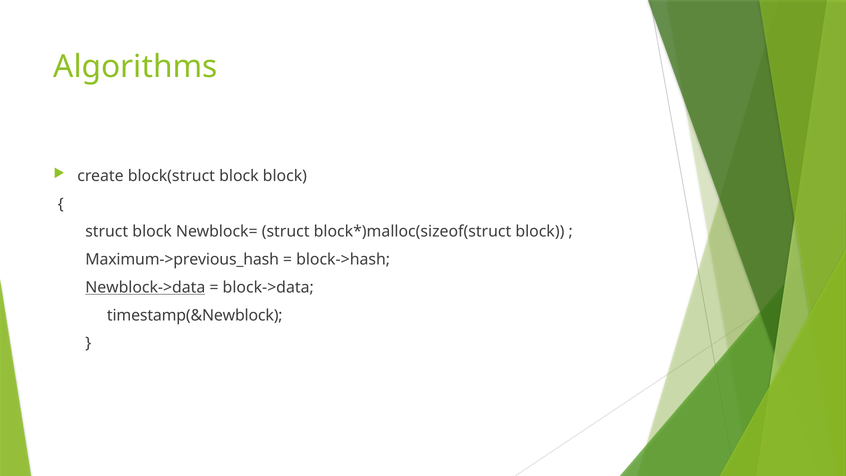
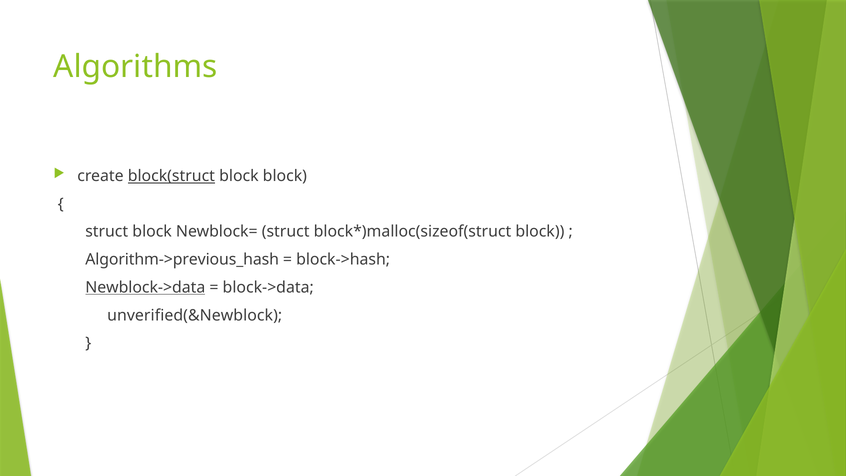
block(struct underline: none -> present
Maximum->previous_hash: Maximum->previous_hash -> Algorithm->previous_hash
timestamp(&Newblock: timestamp(&Newblock -> unverified(&Newblock
